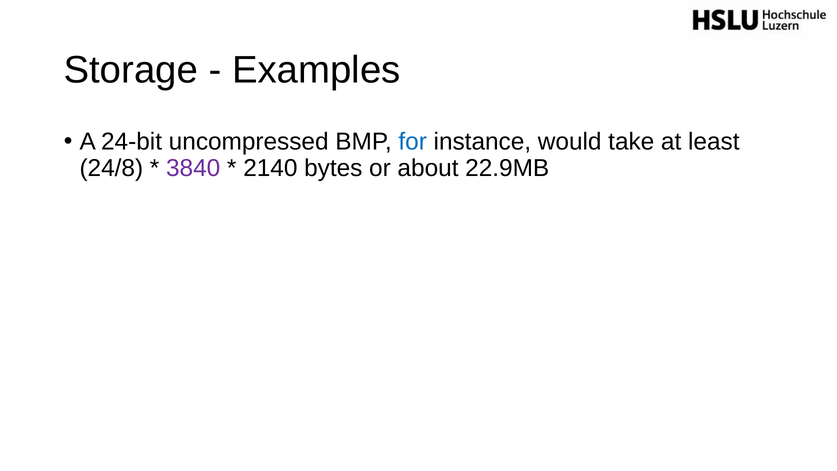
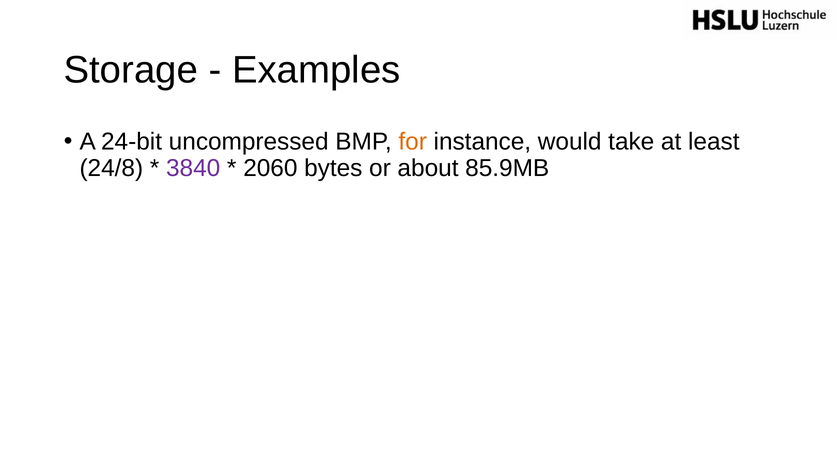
for colour: blue -> orange
2140: 2140 -> 2060
22.9MB: 22.9MB -> 85.9MB
